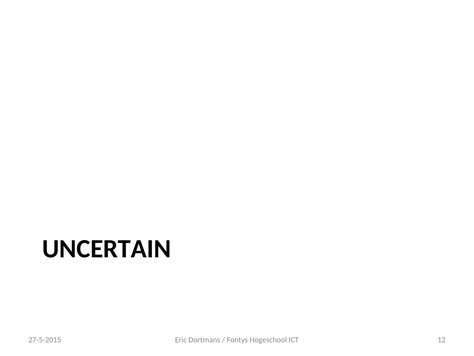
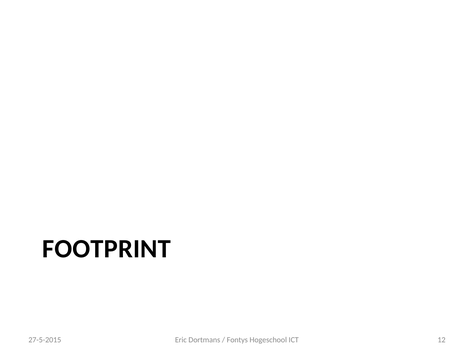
UNCERTAIN: UNCERTAIN -> FOOTPRINT
